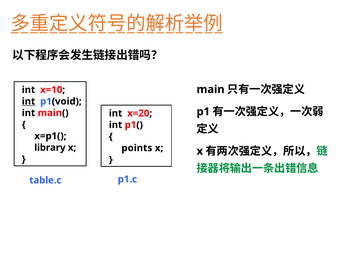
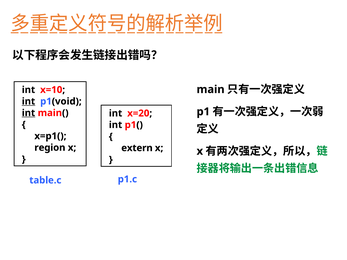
int at (29, 113) underline: none -> present
library: library -> region
points: points -> extern
